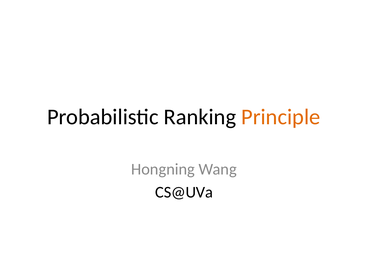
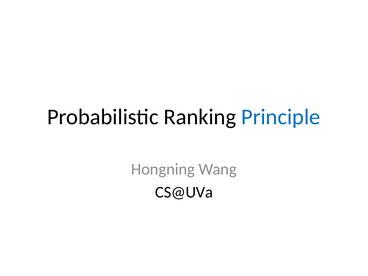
Principle colour: orange -> blue
